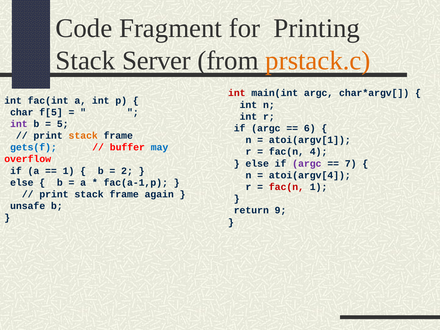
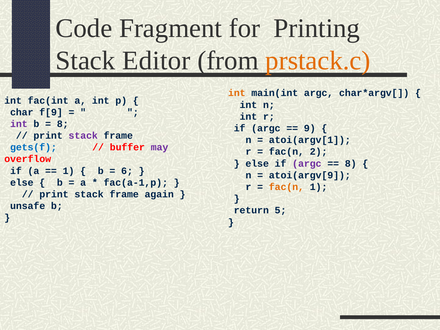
Server: Server -> Editor
int at (237, 93) colour: red -> orange
f[5: f[5 -> f[9
5 at (63, 124): 5 -> 8
6: 6 -> 9
stack at (83, 136) colour: orange -> purple
may colour: blue -> purple
4: 4 -> 2
7 at (351, 163): 7 -> 8
2: 2 -> 6
atoi(argv[4: atoi(argv[4 -> atoi(argv[9
fac(n at (286, 187) colour: red -> orange
9: 9 -> 5
